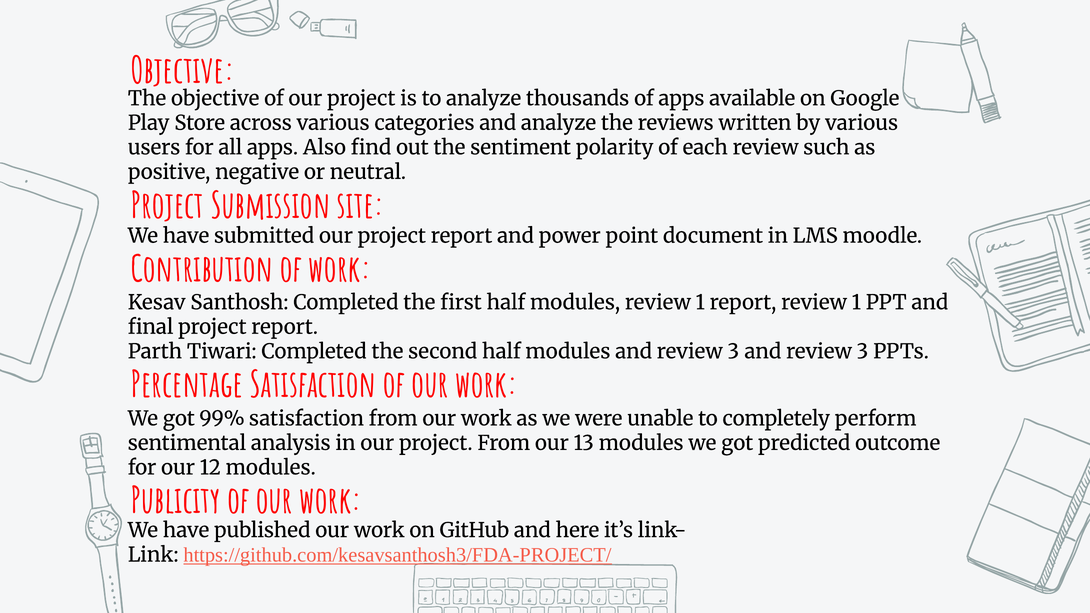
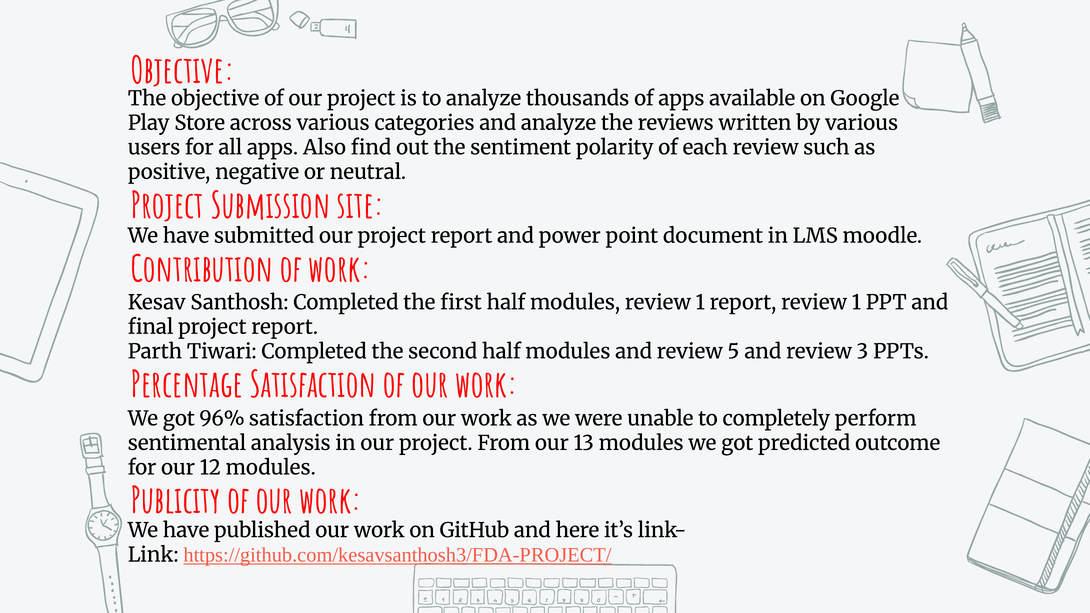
modules and review 3: 3 -> 5
99%: 99% -> 96%
